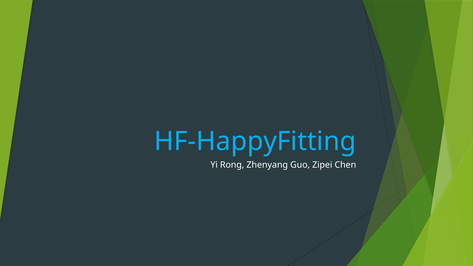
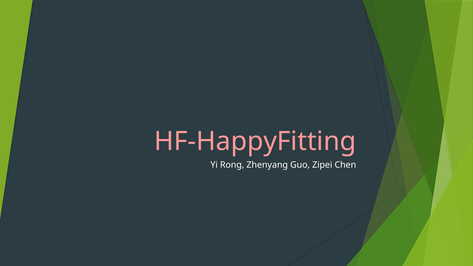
HF-HappyFitting colour: light blue -> pink
